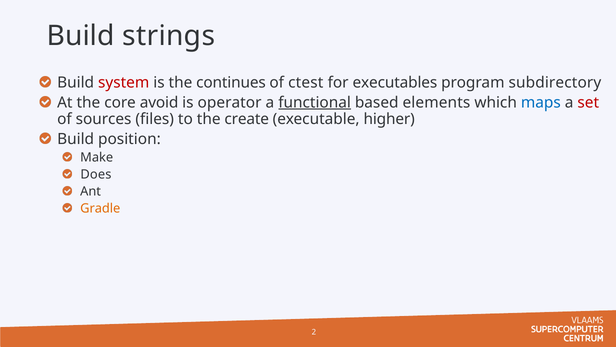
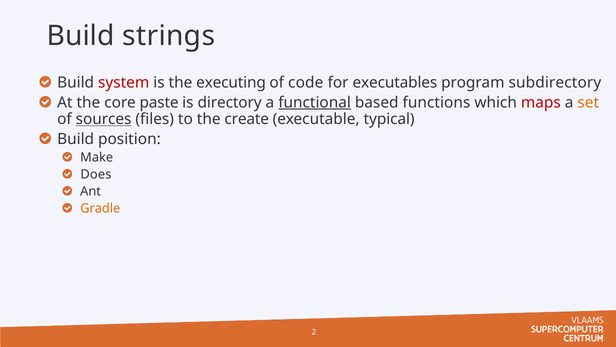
continues: continues -> executing
ctest: ctest -> code
avoid: avoid -> paste
operator: operator -> directory
elements: elements -> functions
maps colour: blue -> red
set colour: red -> orange
sources underline: none -> present
higher: higher -> typical
